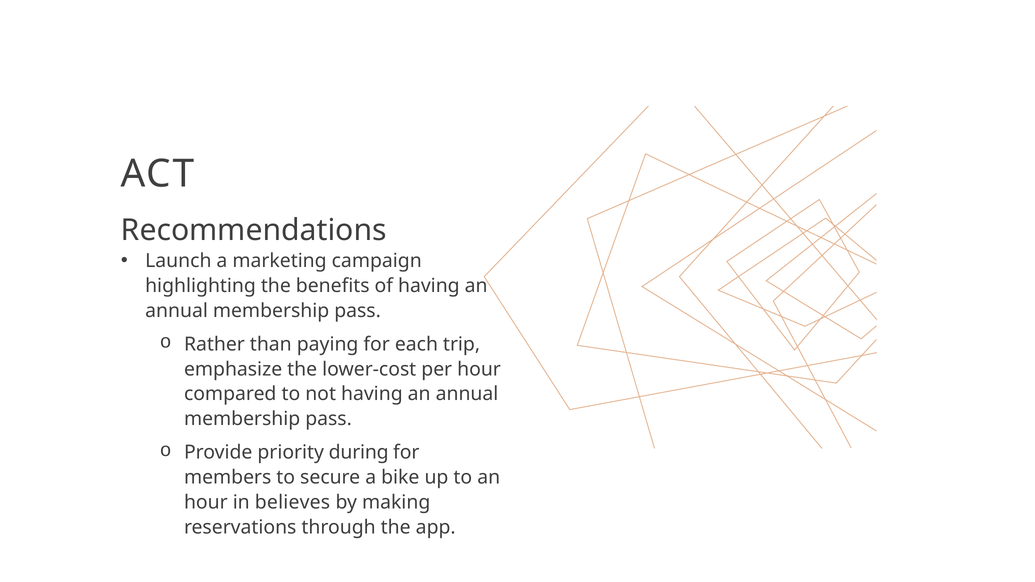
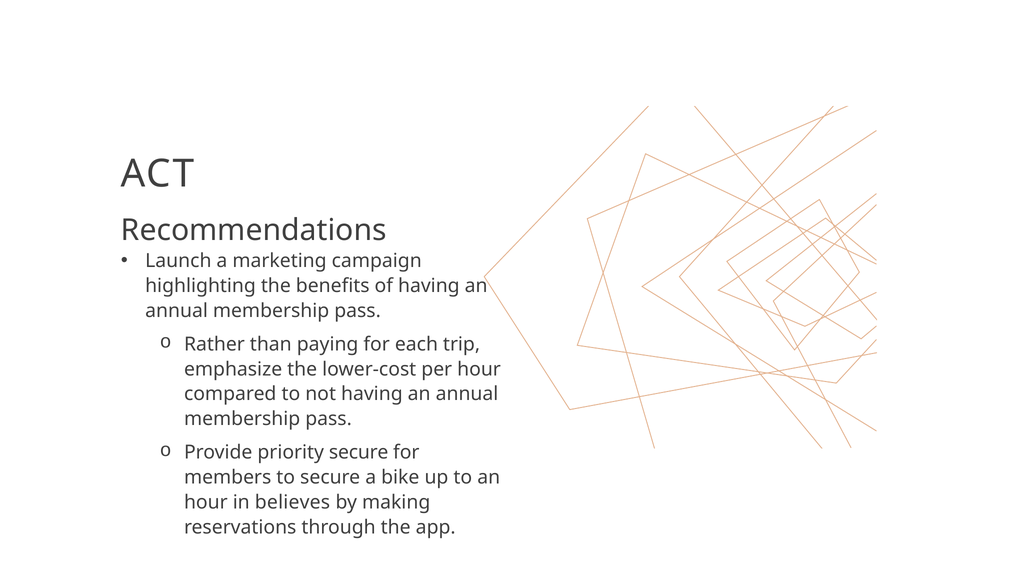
priority during: during -> secure
